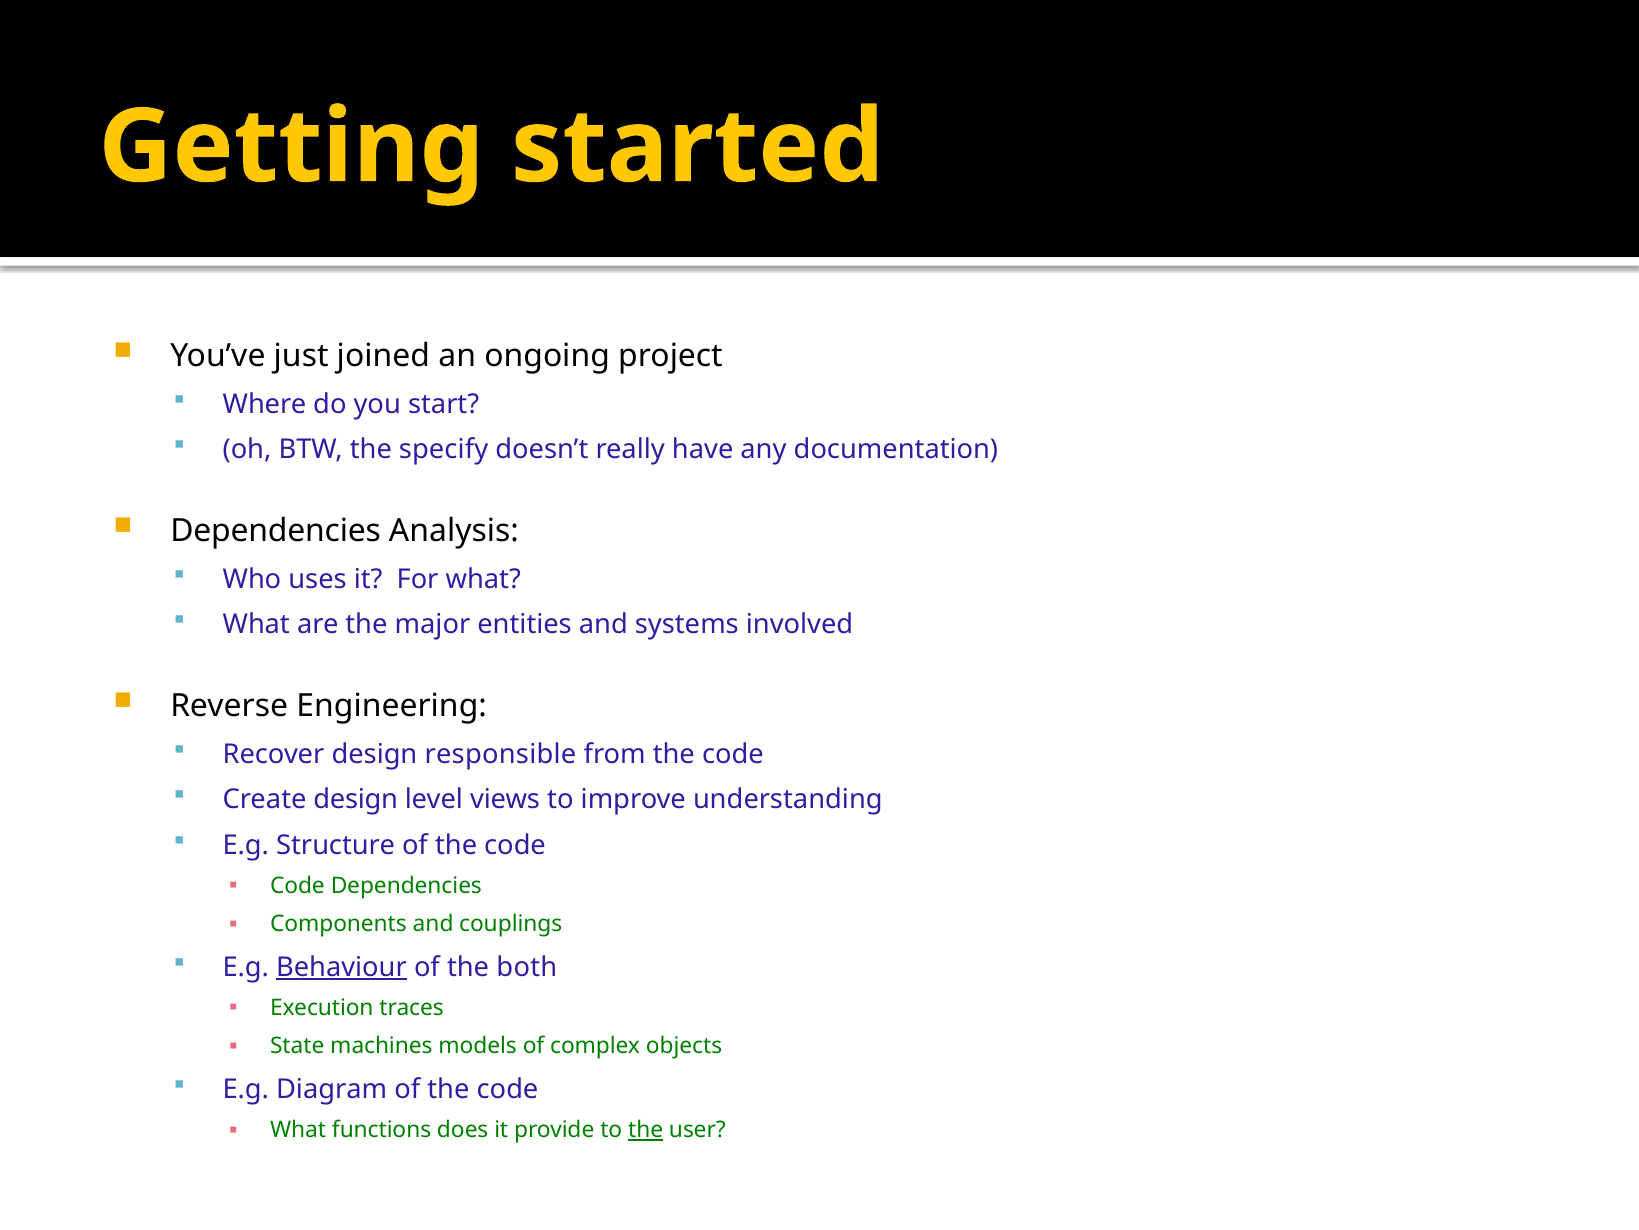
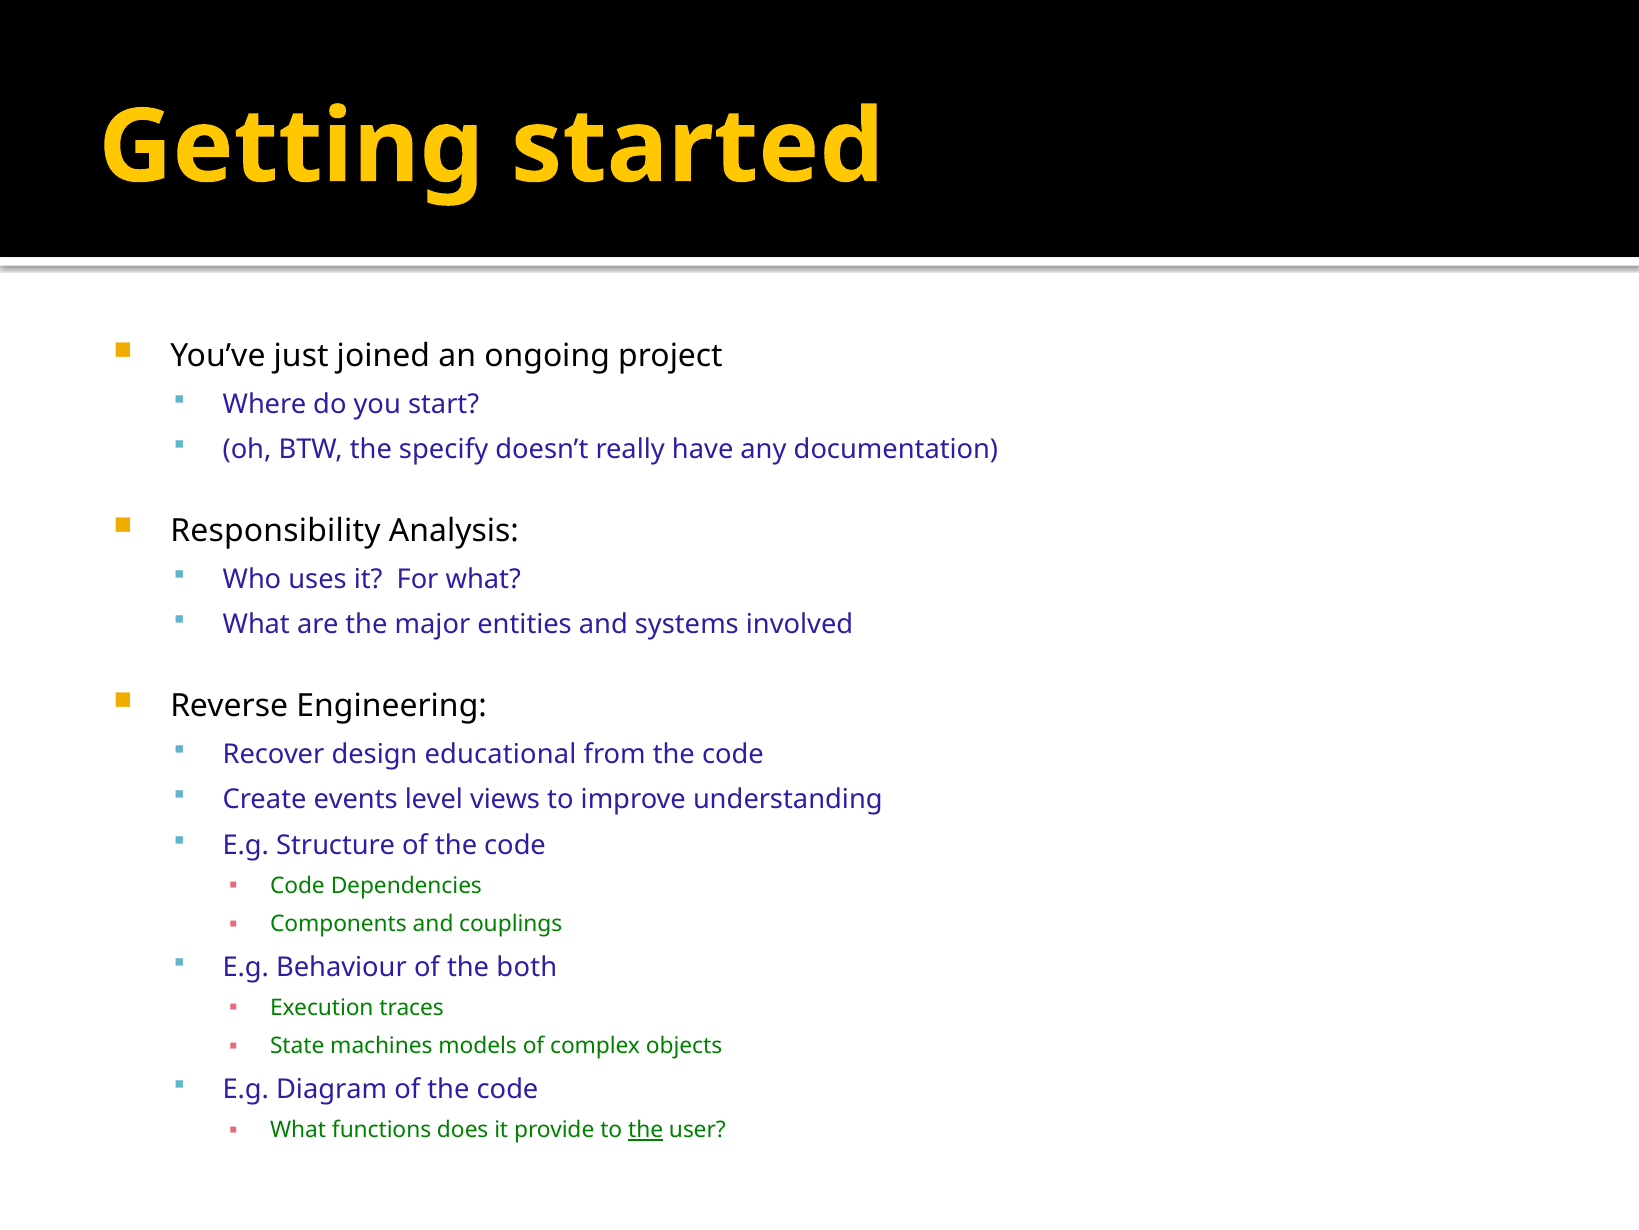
Dependencies at (276, 531): Dependencies -> Responsibility
responsible: responsible -> educational
Create design: design -> events
Behaviour underline: present -> none
